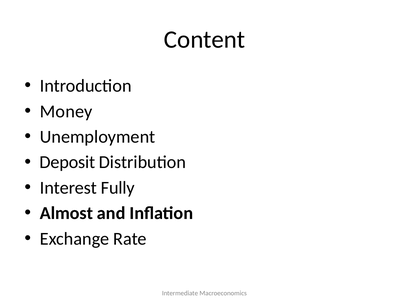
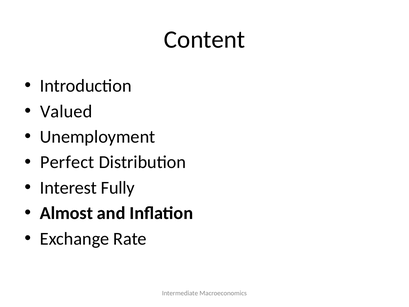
Money: Money -> Valued
Deposit: Deposit -> Perfect
